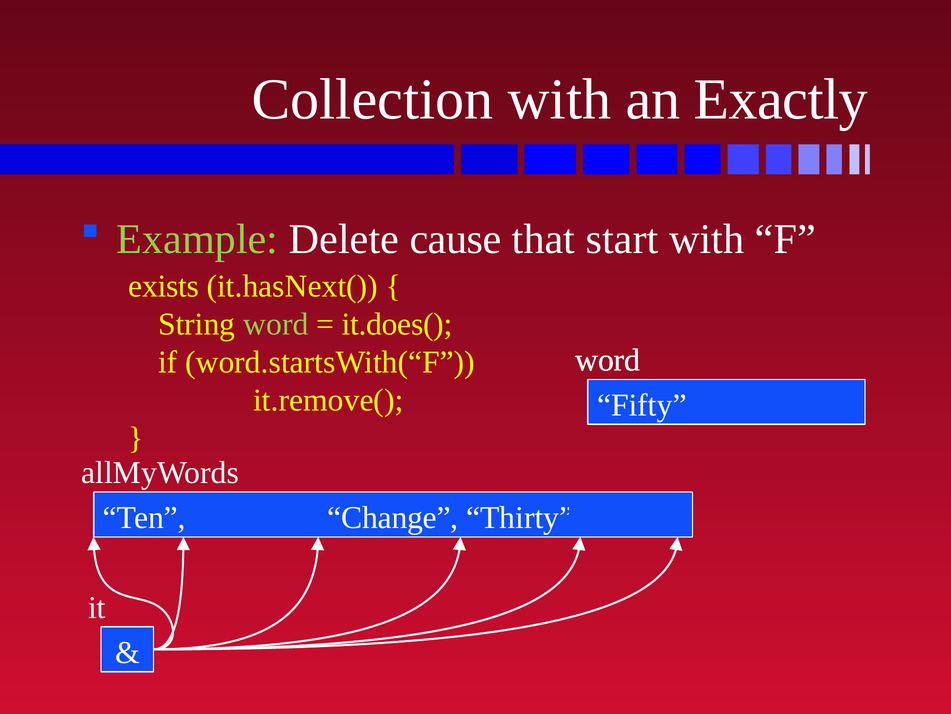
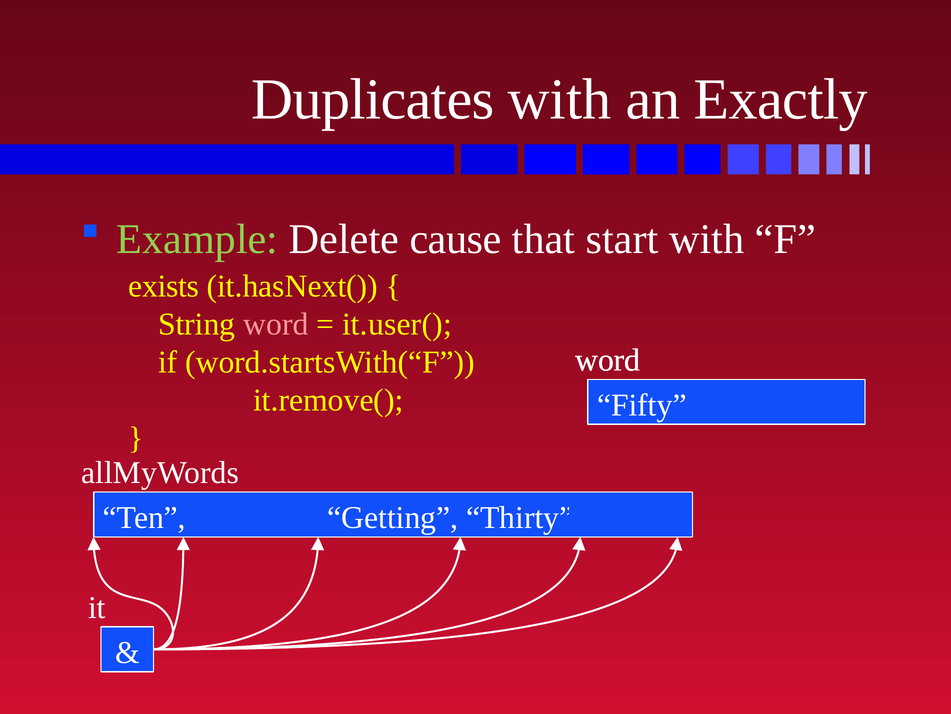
Collection: Collection -> Duplicates
word at (276, 324) colour: light green -> pink
it.does(: it.does( -> it.user(
Change: Change -> Getting
